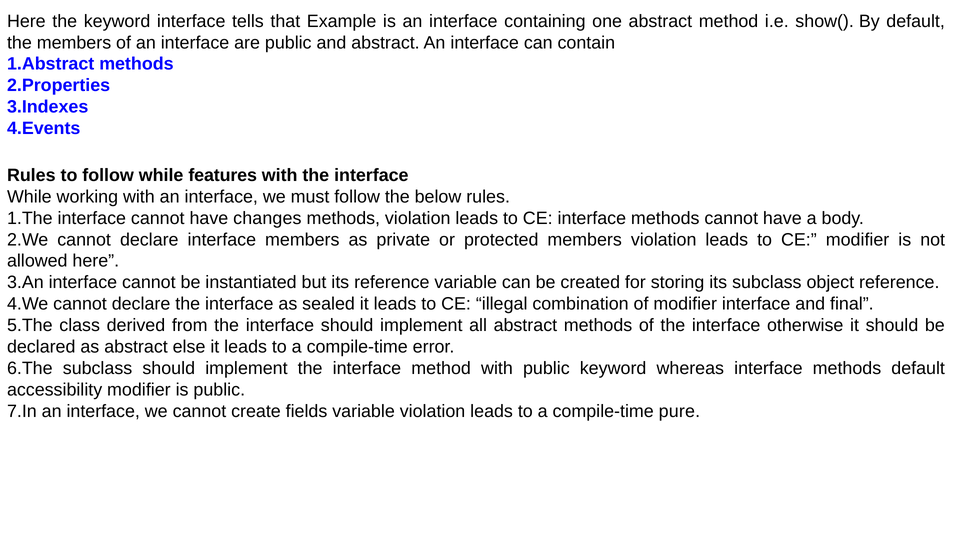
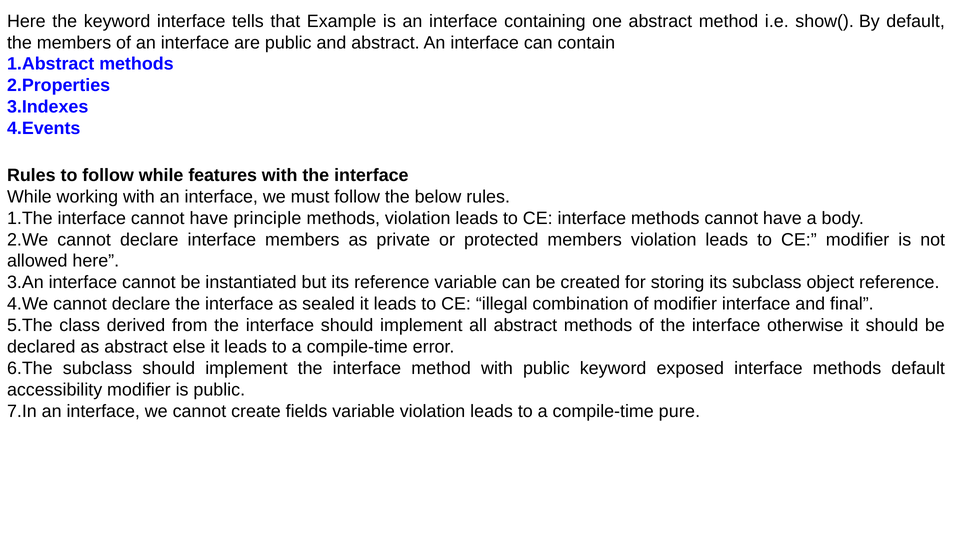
changes: changes -> principle
whereas: whereas -> exposed
